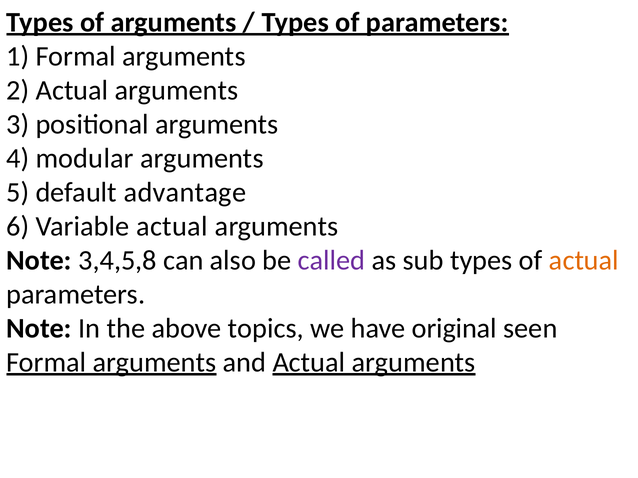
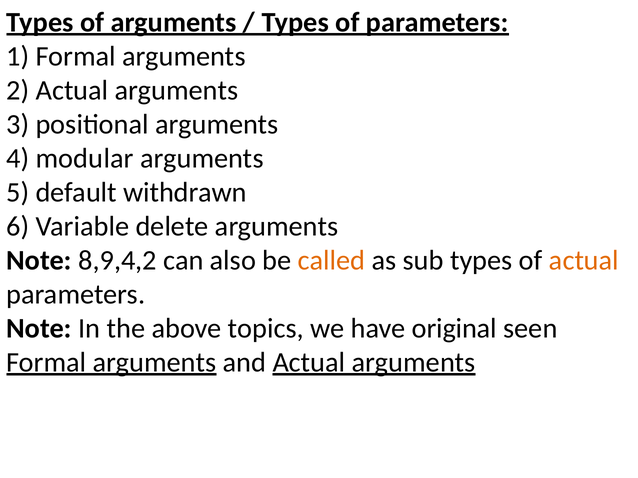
advantage: advantage -> withdrawn
Variable actual: actual -> delete
3,4,5,8: 3,4,5,8 -> 8,9,4,2
called colour: purple -> orange
